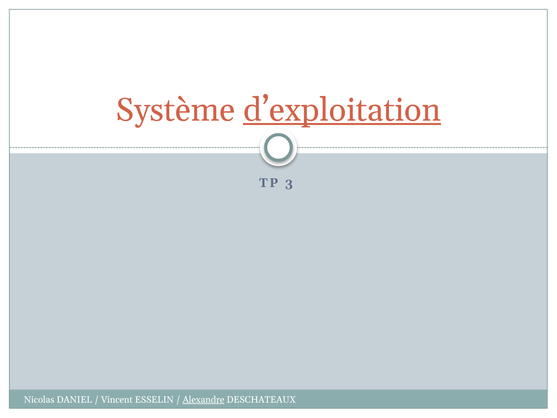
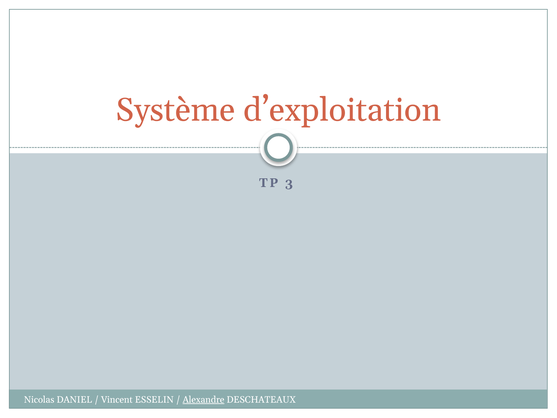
d’exploitation underline: present -> none
